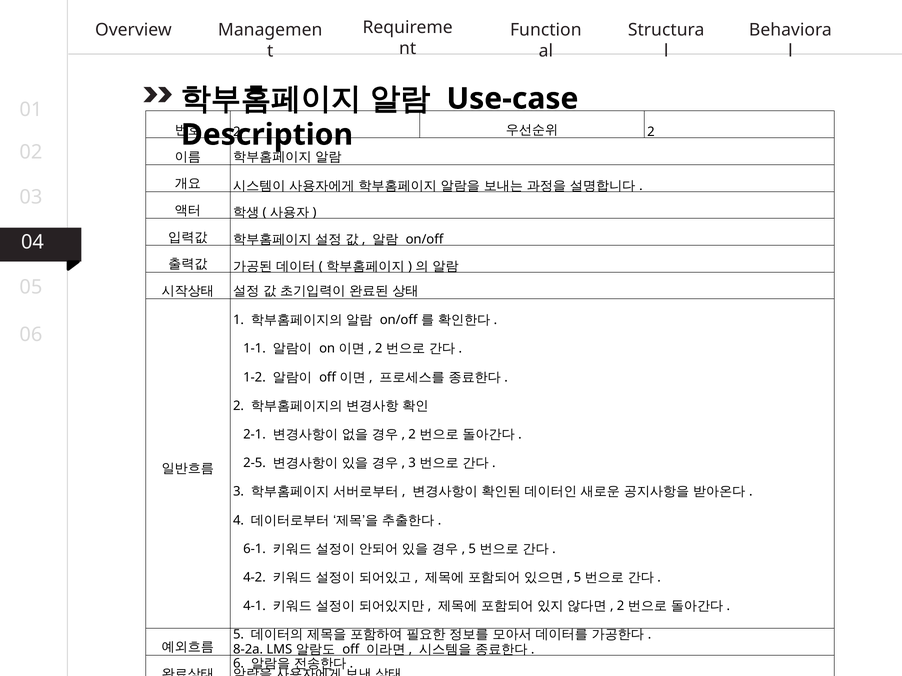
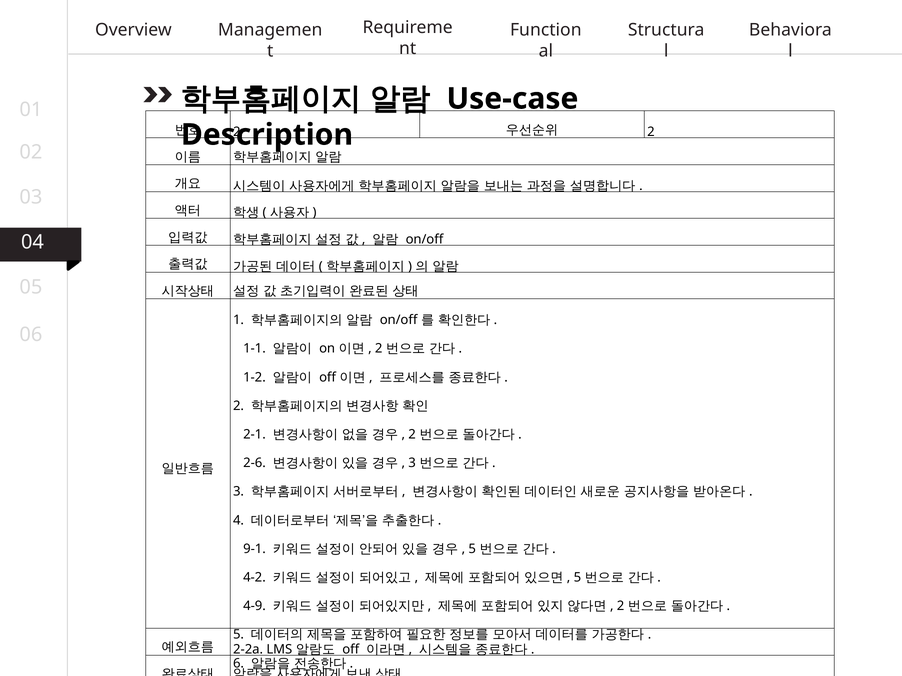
2-5: 2-5 -> 2-6
6-1: 6-1 -> 9-1
4-1: 4-1 -> 4-9
8-2a: 8-2a -> 2-2a
